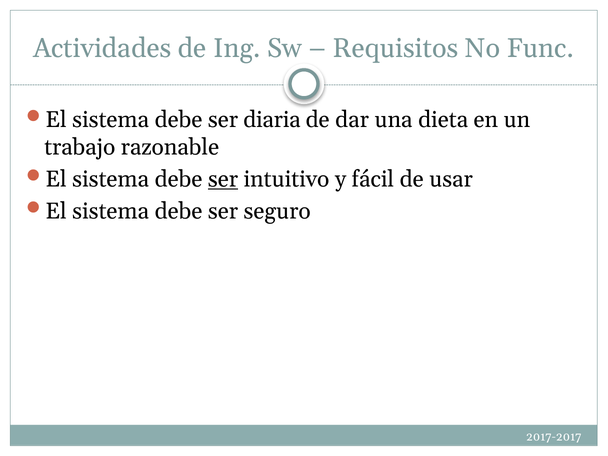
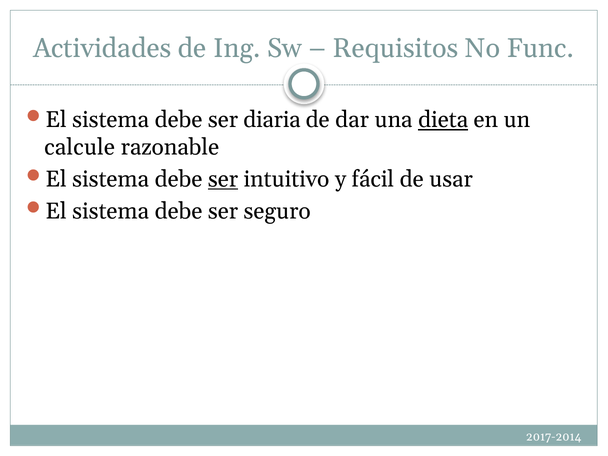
dieta underline: none -> present
trabajo: trabajo -> calcule
2017-2017: 2017-2017 -> 2017-2014
